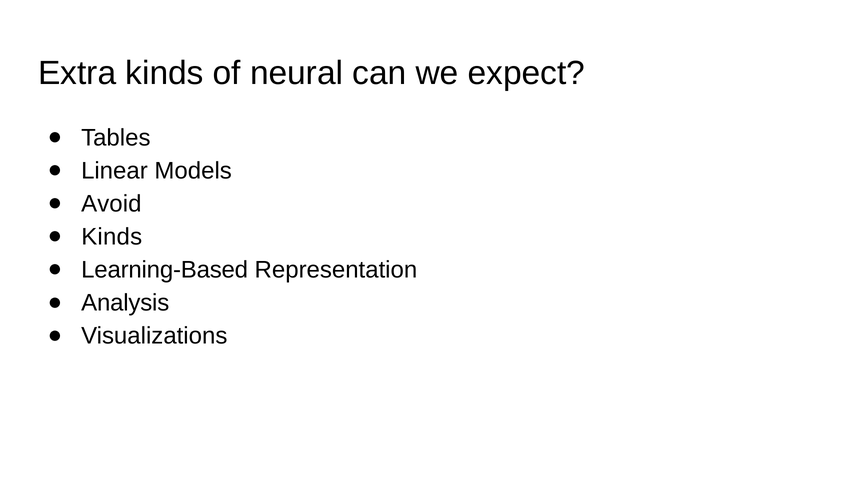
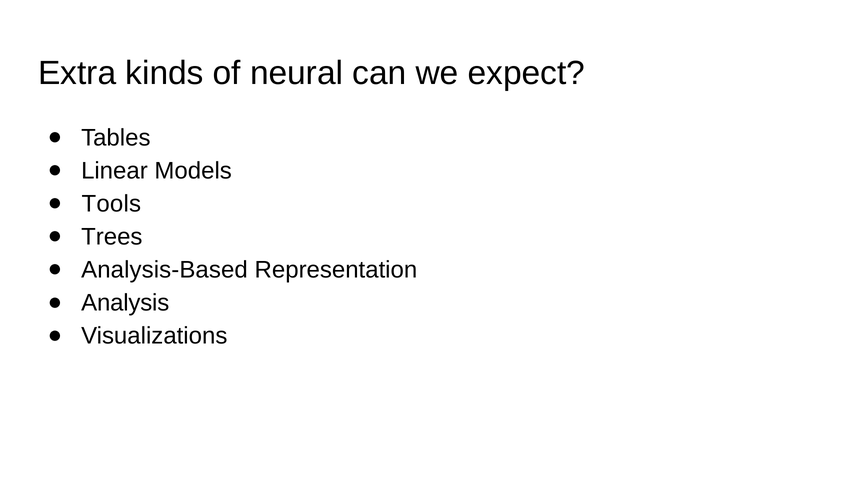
Avoid: Avoid -> Tools
Kinds at (112, 237): Kinds -> Trees
Learning-Based: Learning-Based -> Analysis-Based
